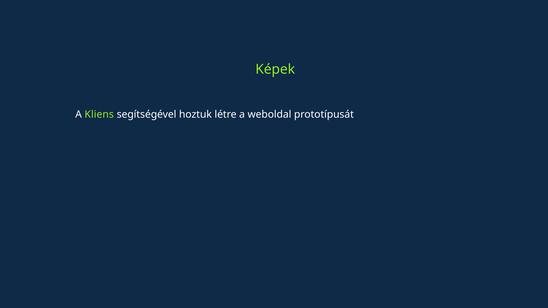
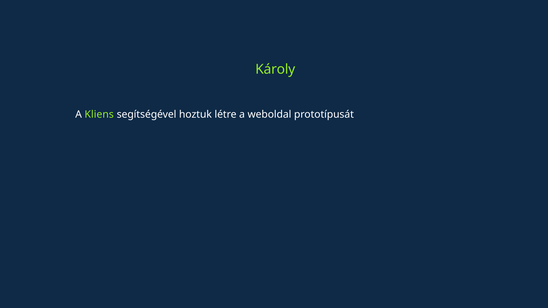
Képek: Képek -> Károly
